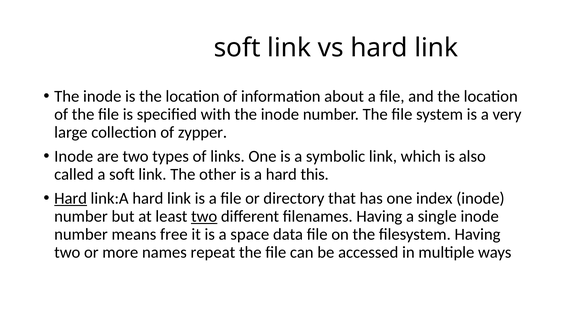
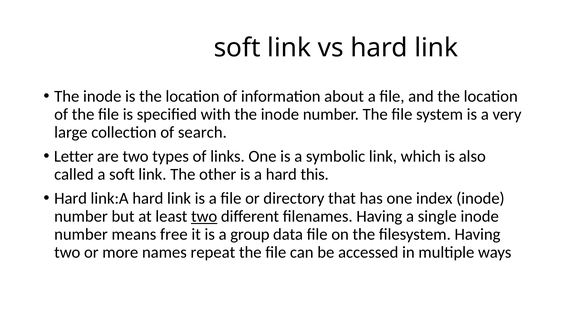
zypper: zypper -> search
Inode at (74, 156): Inode -> Letter
Hard at (71, 198) underline: present -> none
space: space -> group
